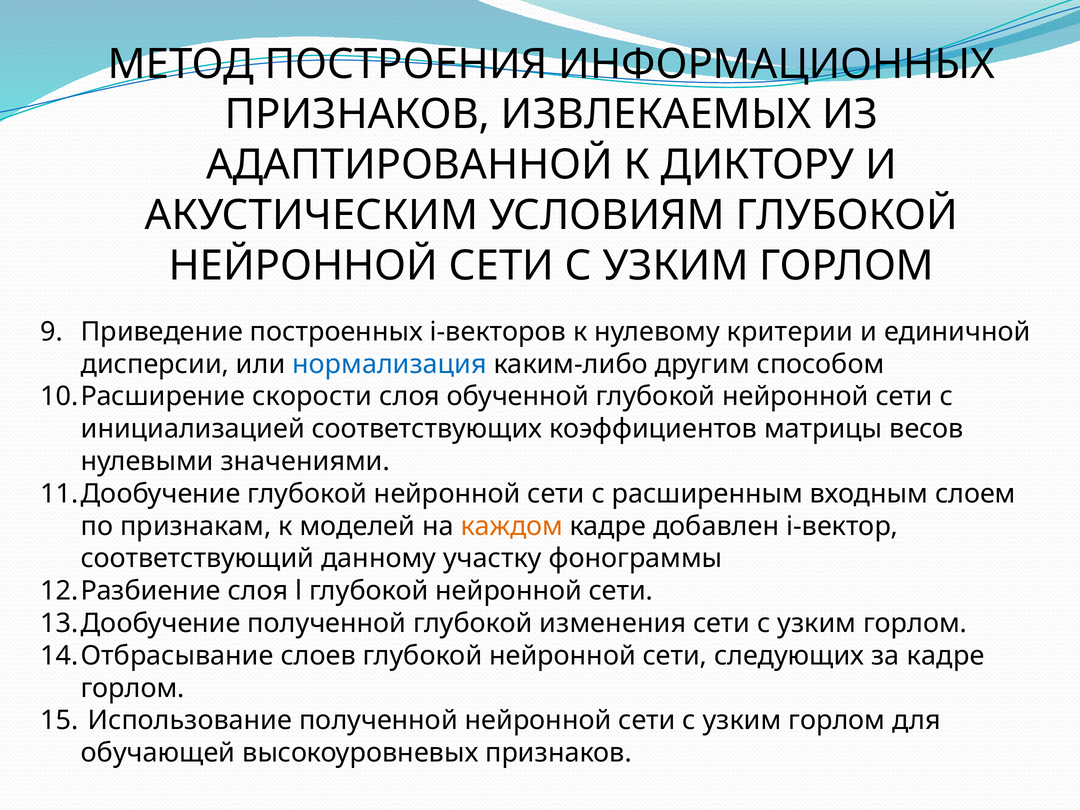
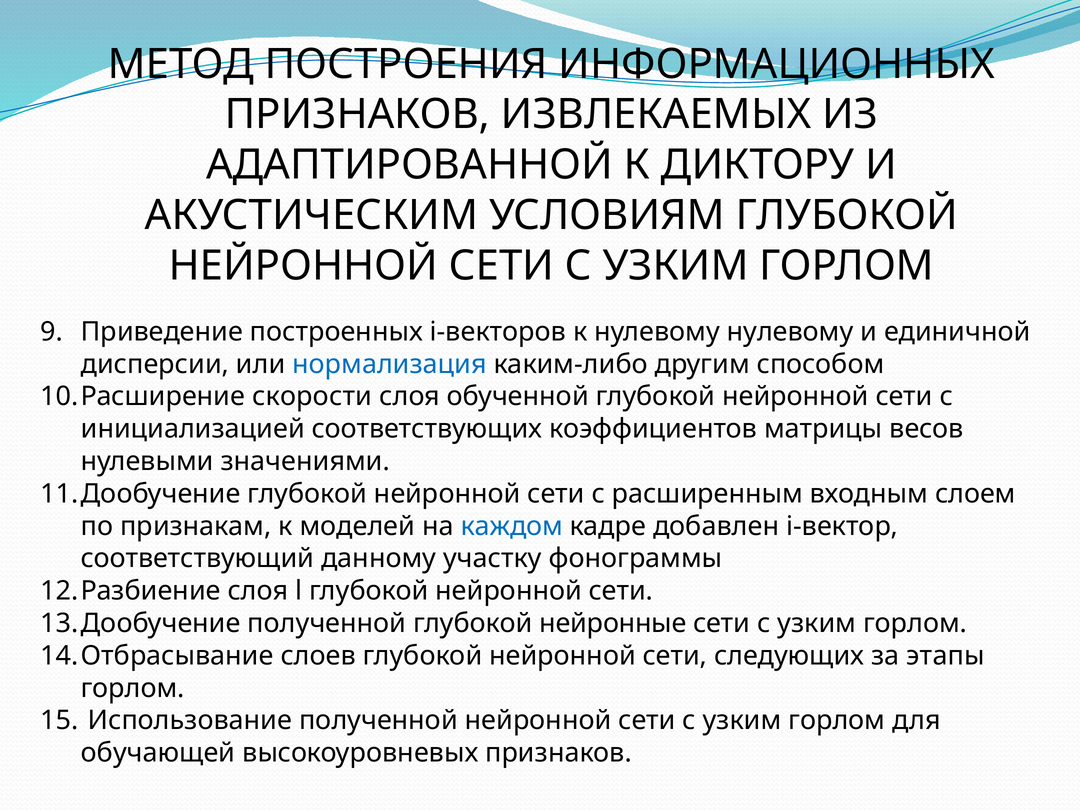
нулевому критерии: критерии -> нулевому
каждом colour: orange -> blue
изменения: изменения -> нейронные
за кадре: кадре -> этапы
